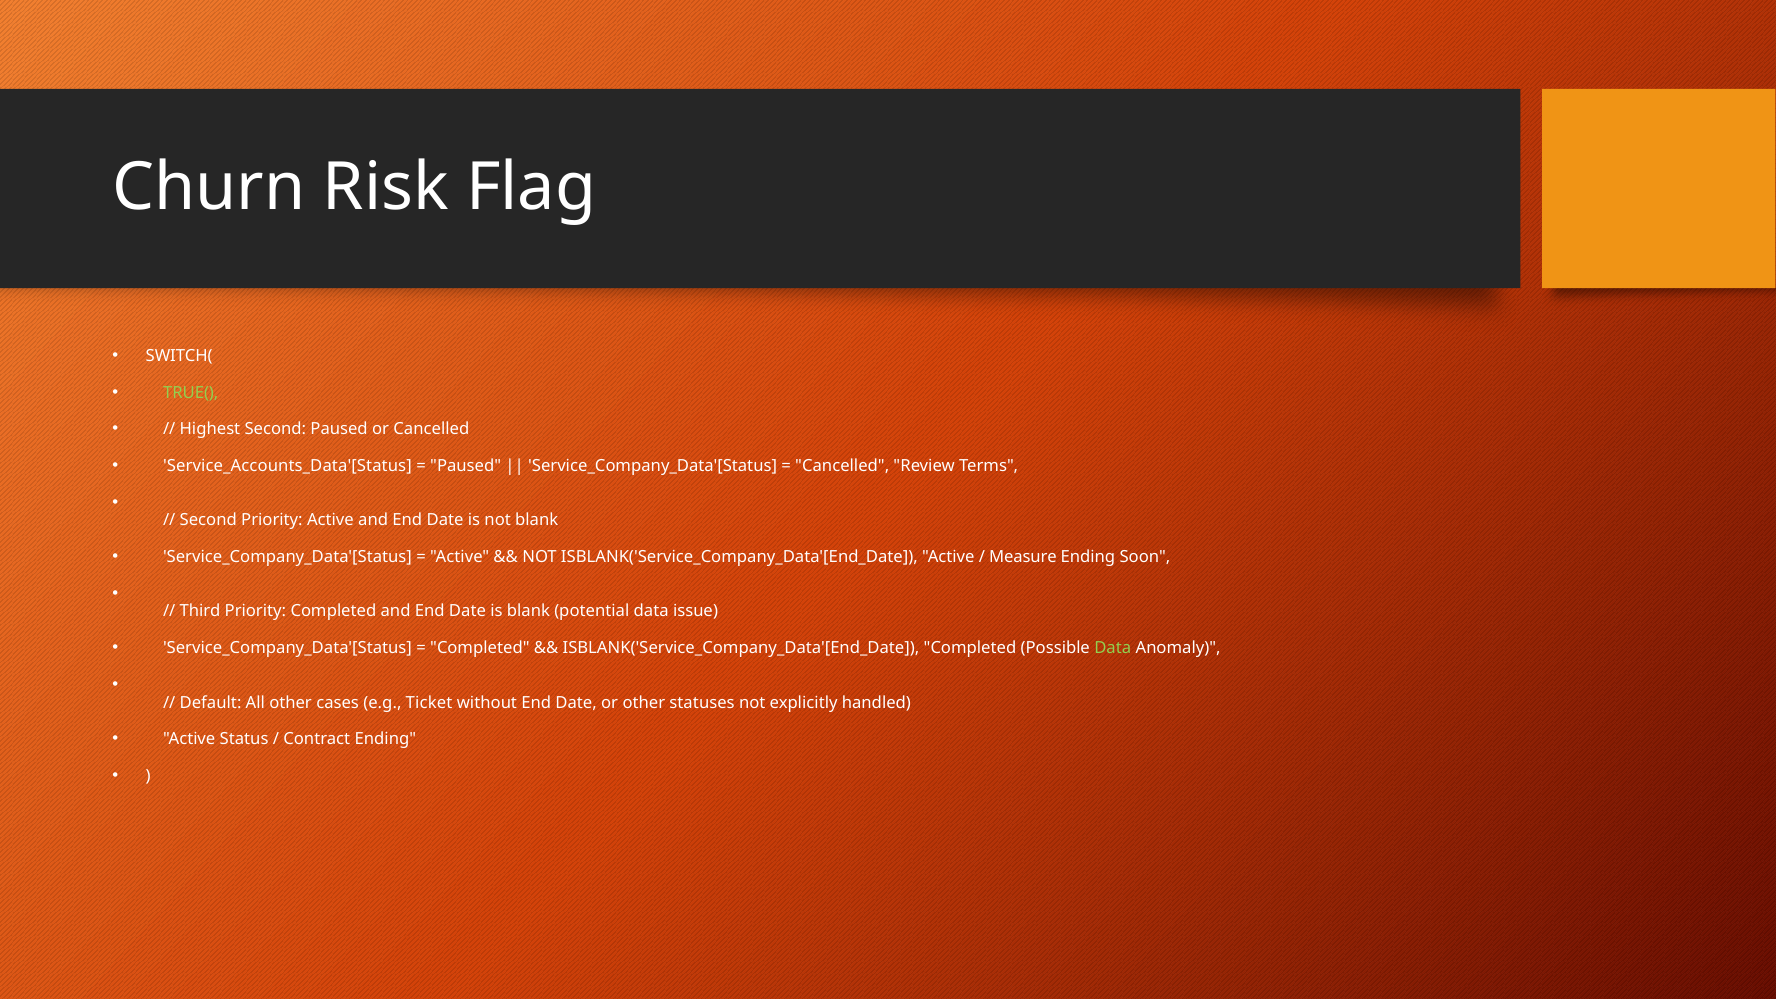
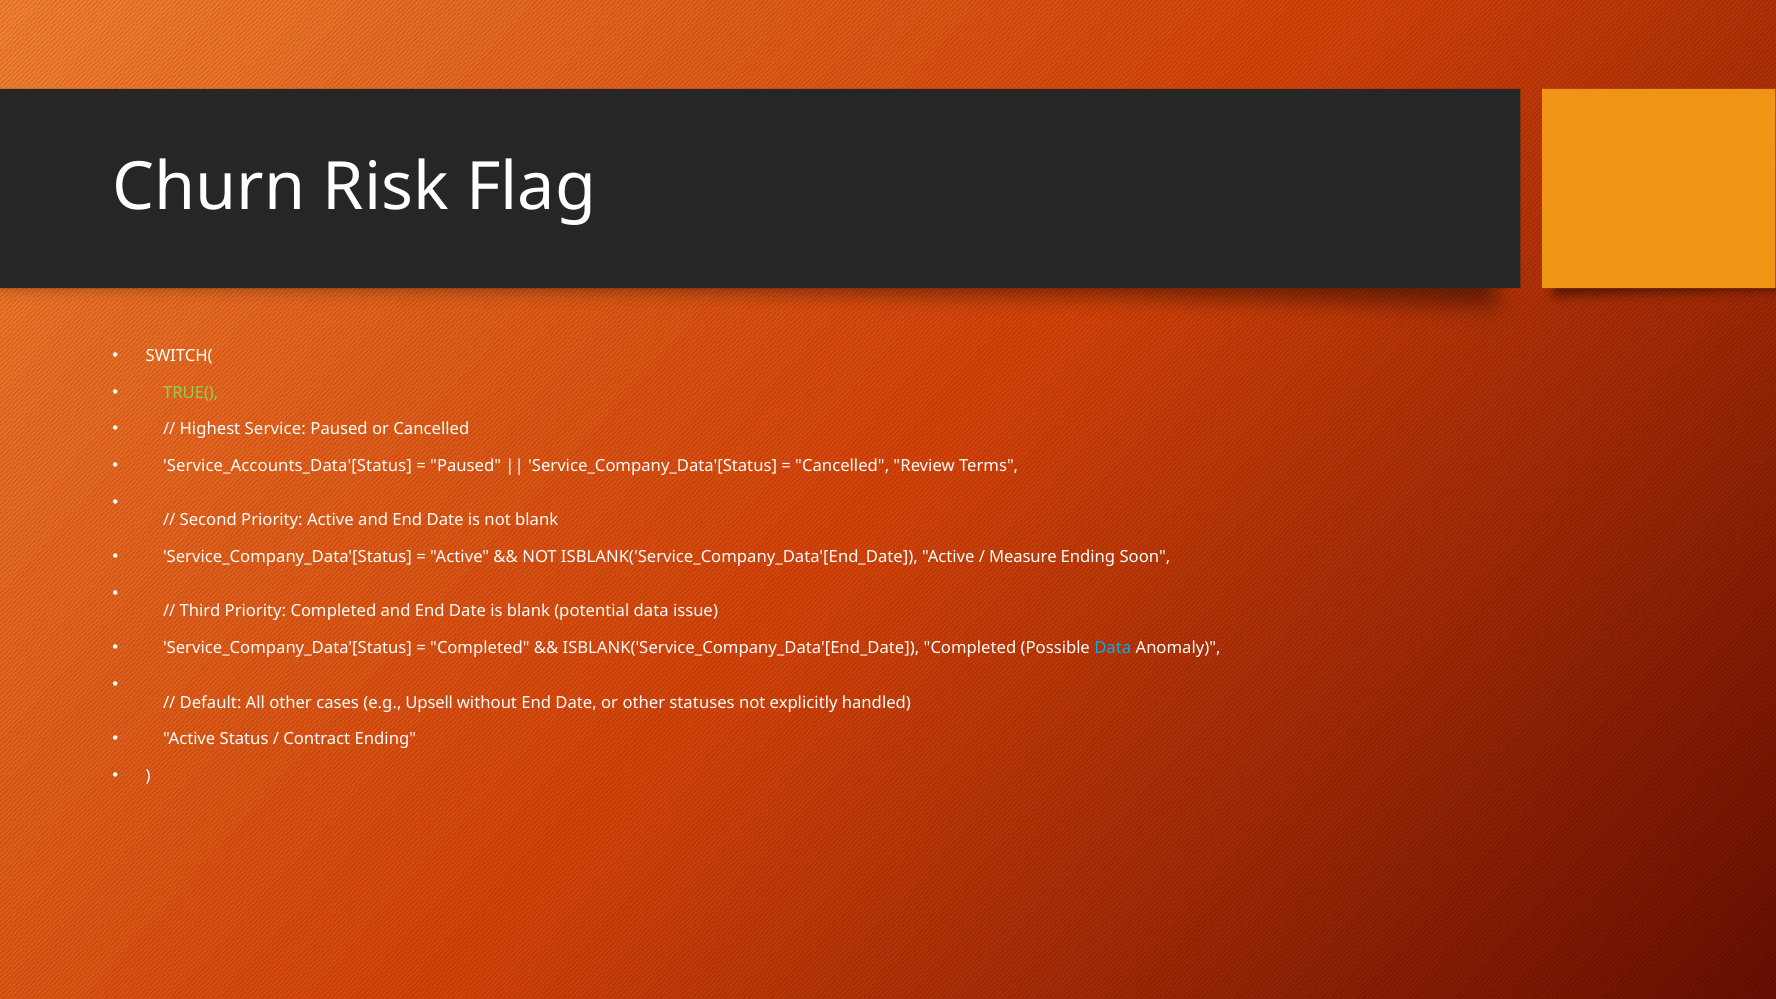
Highest Second: Second -> Service
Data at (1113, 648) colour: light green -> light blue
Ticket: Ticket -> Upsell
